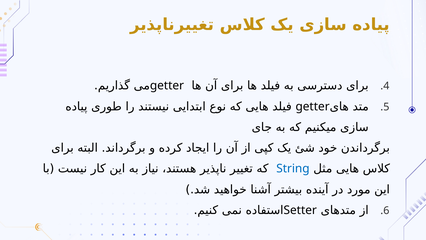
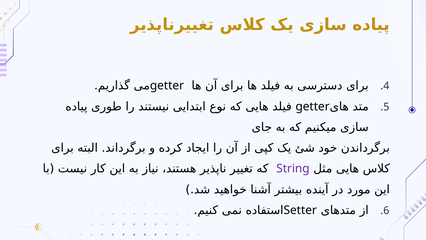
String colour: blue -> purple
